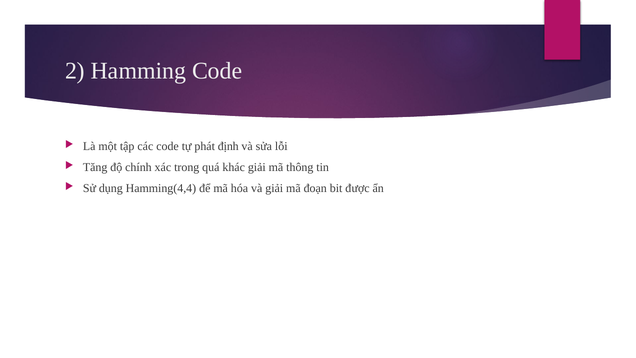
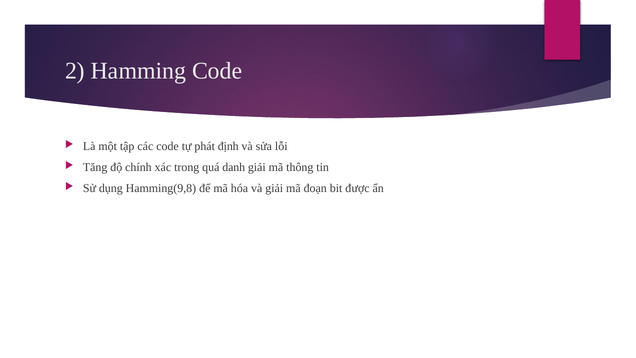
khác: khác -> danh
Hamming(4,4: Hamming(4,4 -> Hamming(9,8
